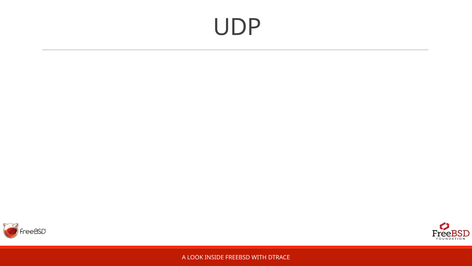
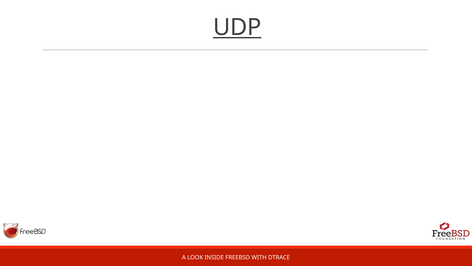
UDP underline: none -> present
